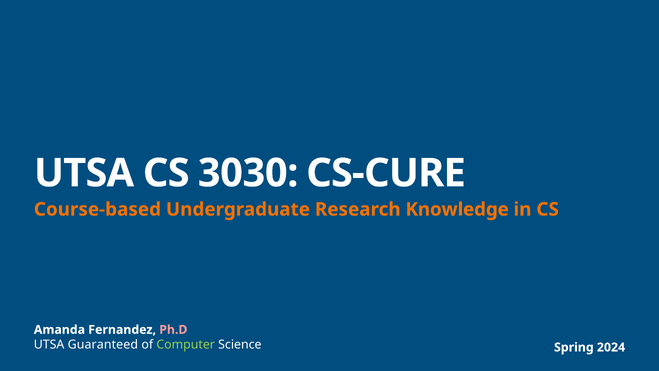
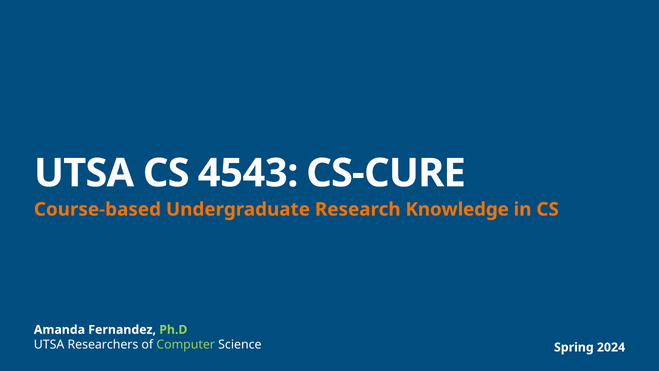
3030: 3030 -> 4543
Ph.D colour: pink -> light green
Guaranteed: Guaranteed -> Researchers
